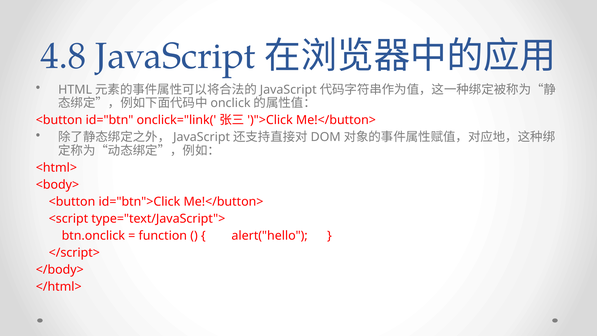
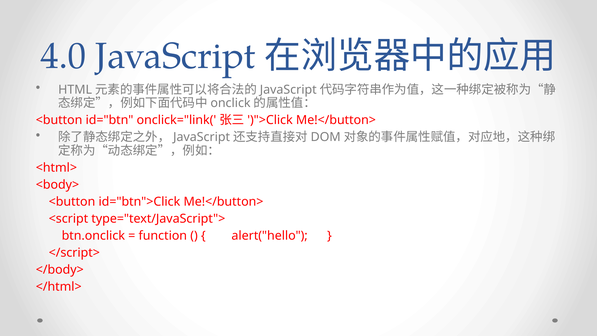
4.8: 4.8 -> 4.0
